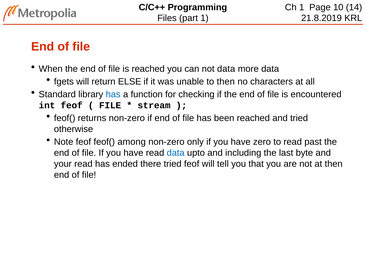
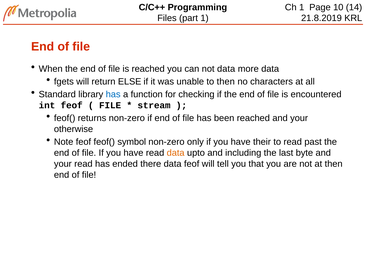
reached and tried: tried -> your
among: among -> symbol
zero: zero -> their
data at (176, 153) colour: blue -> orange
there tried: tried -> data
